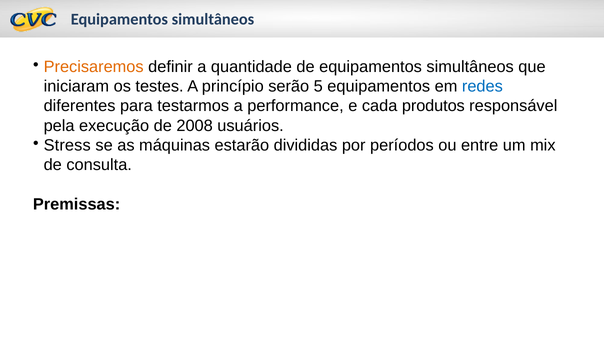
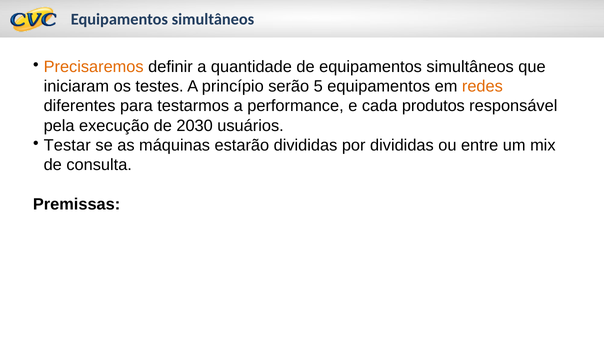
redes colour: blue -> orange
2008: 2008 -> 2030
Stress: Stress -> Testar
por períodos: períodos -> divididas
